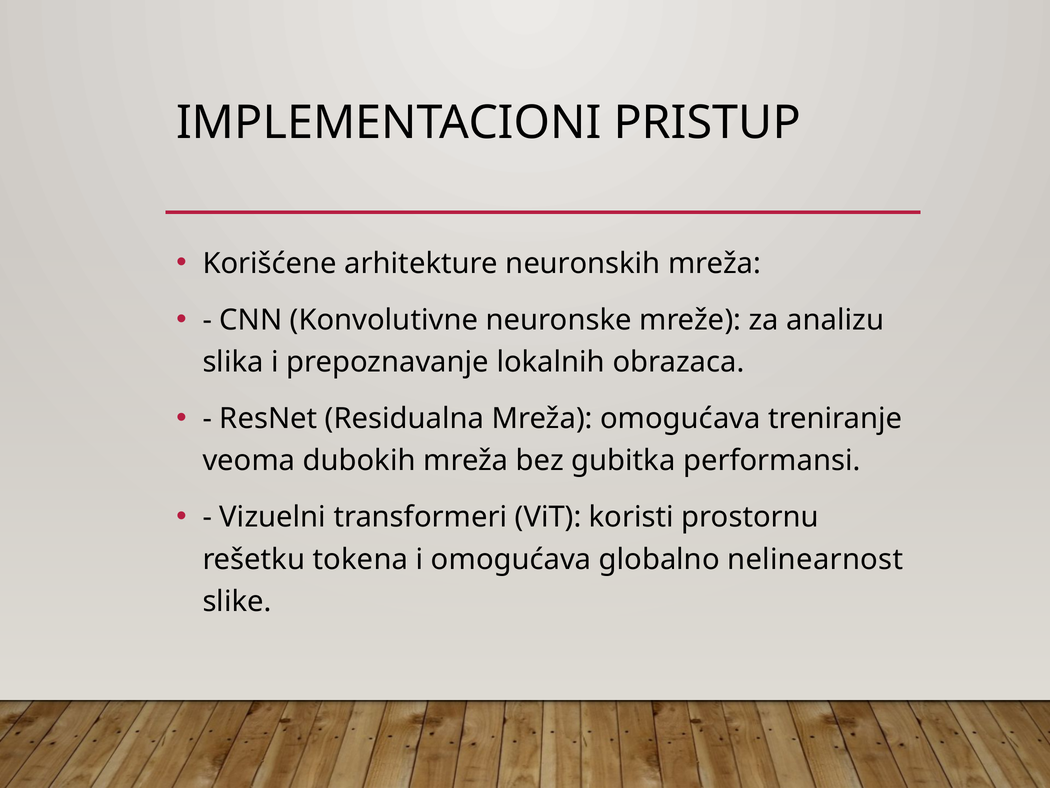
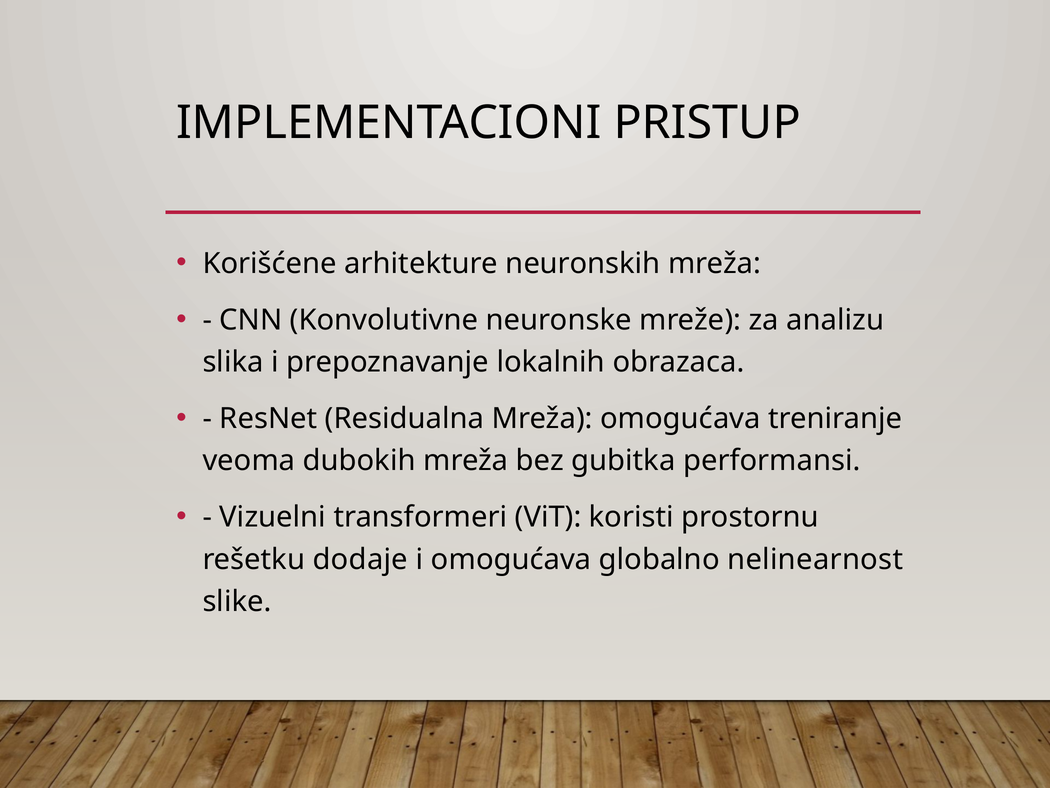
tokena: tokena -> dodaje
